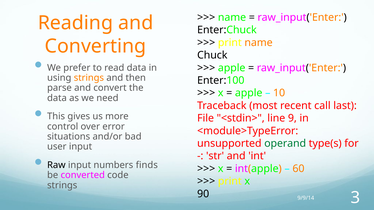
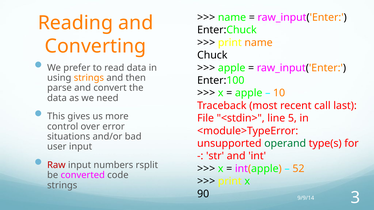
9: 9 -> 5
Raw colour: black -> red
finds: finds -> rsplit
60: 60 -> 52
